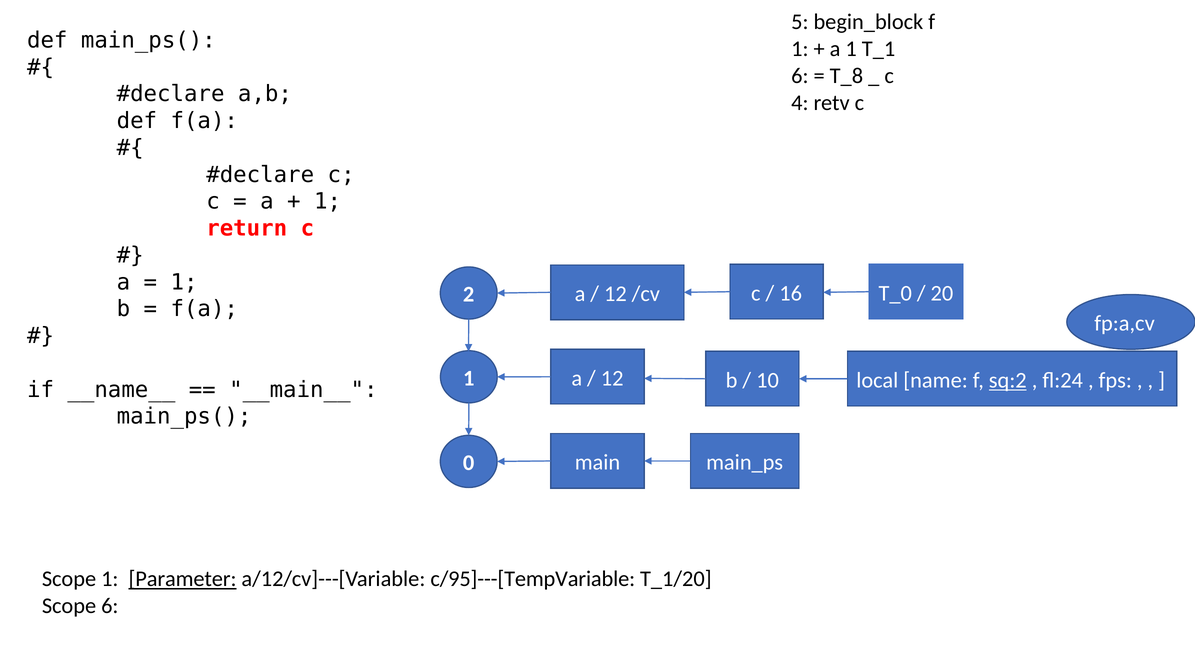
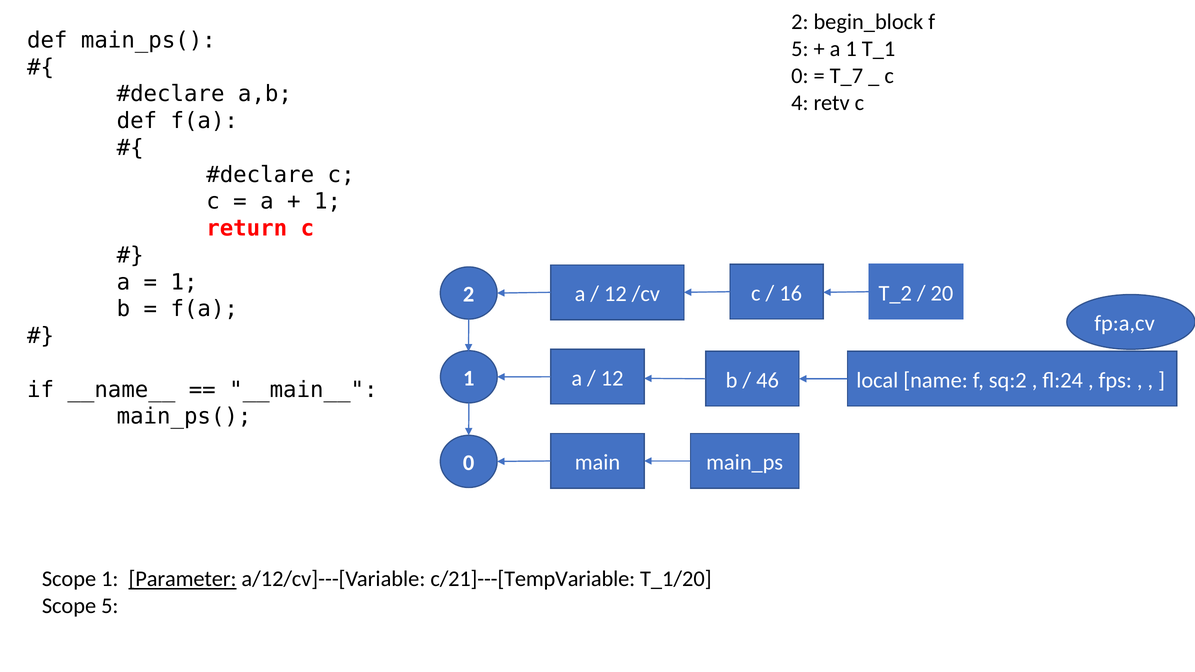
5 at (800, 22): 5 -> 2
1 at (800, 49): 1 -> 5
6 at (800, 76): 6 -> 0
T_8: T_8 -> T_7
T_0: T_0 -> T_2
10: 10 -> 46
sq:2 underline: present -> none
c/95]---[TempVariable: c/95]---[TempVariable -> c/21]---[TempVariable
Scope 6: 6 -> 5
